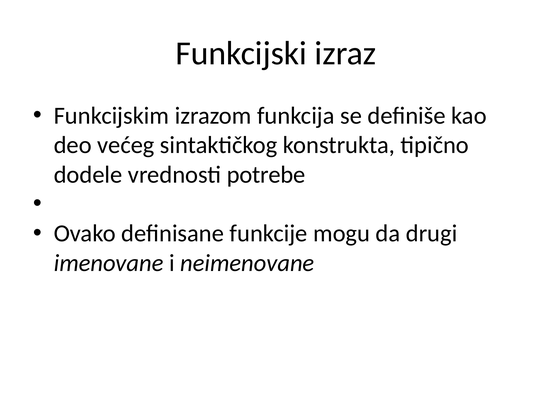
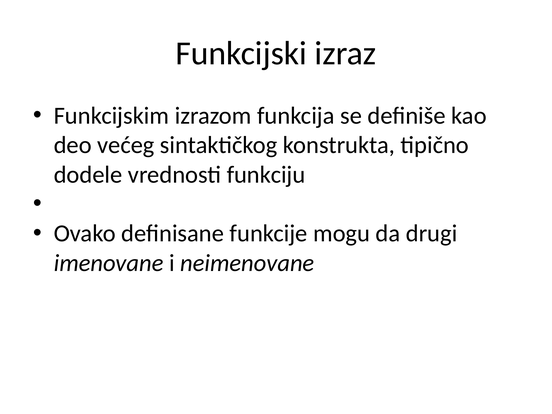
potrebe: potrebe -> funkciju
